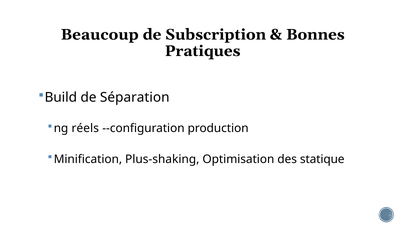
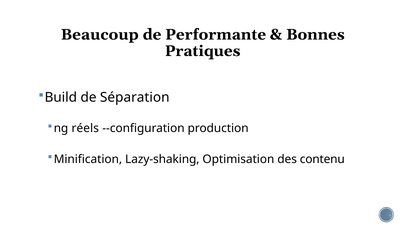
Subscription: Subscription -> Performante
Plus-shaking: Plus-shaking -> Lazy-shaking
statique: statique -> contenu
